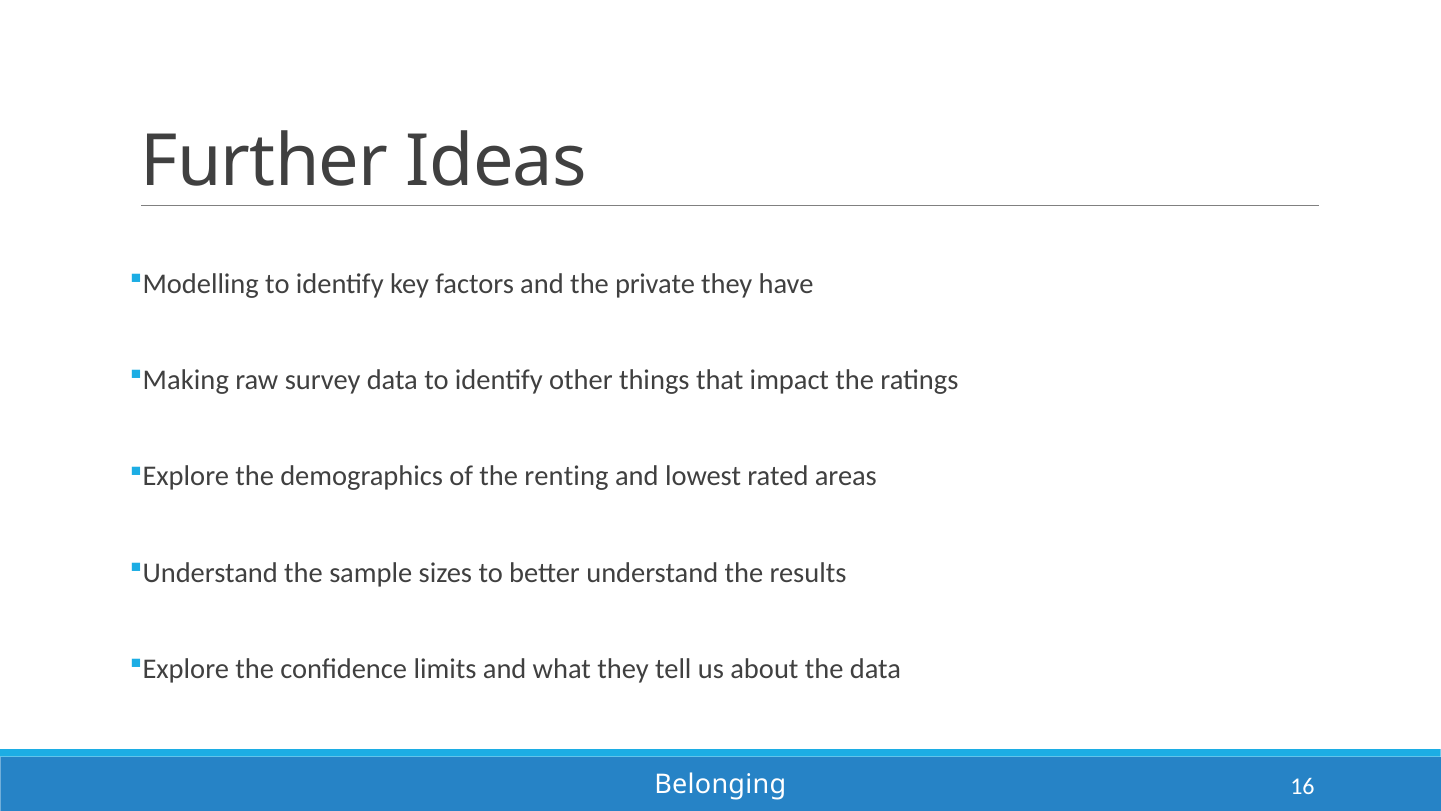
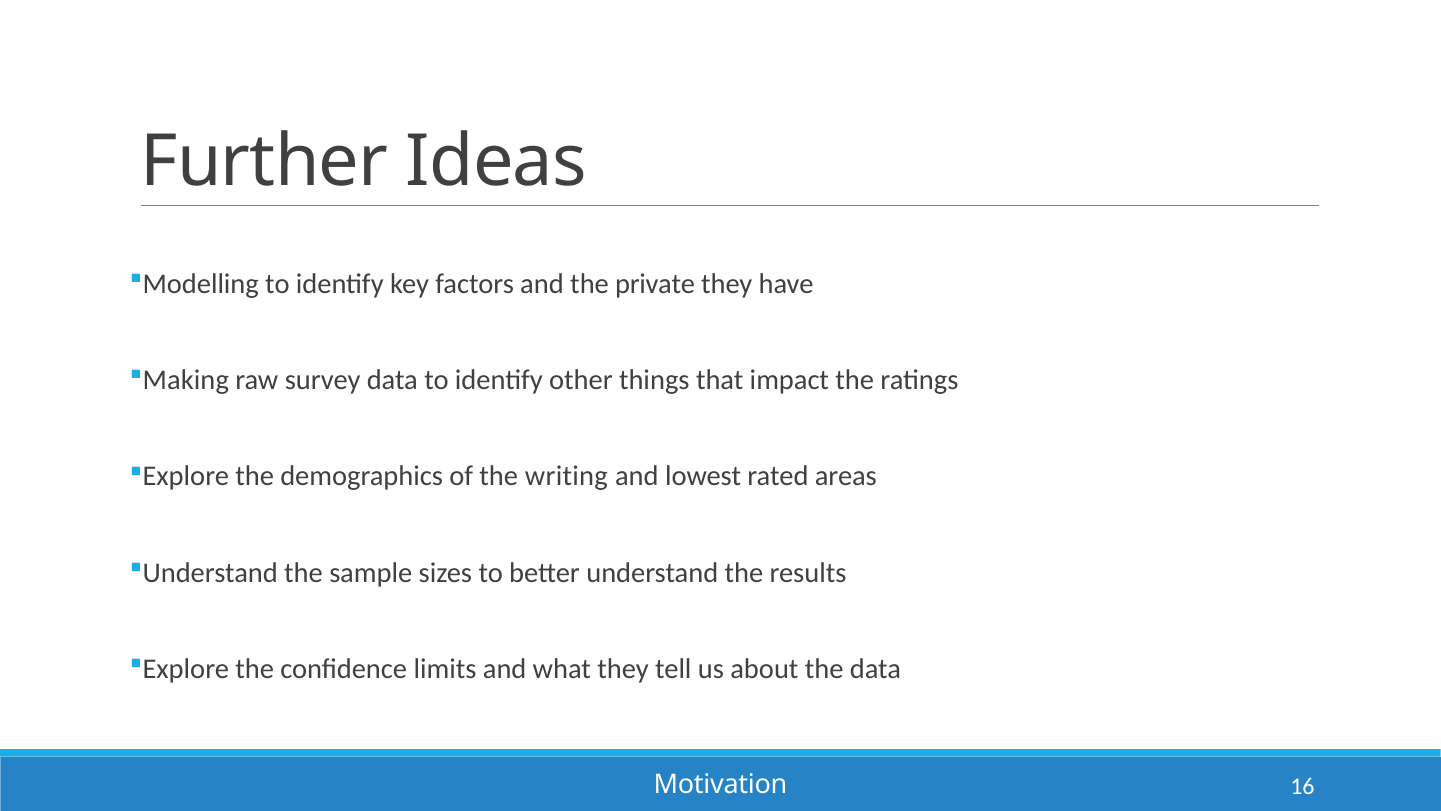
renting: renting -> writing
Belonging: Belonging -> Motivation
